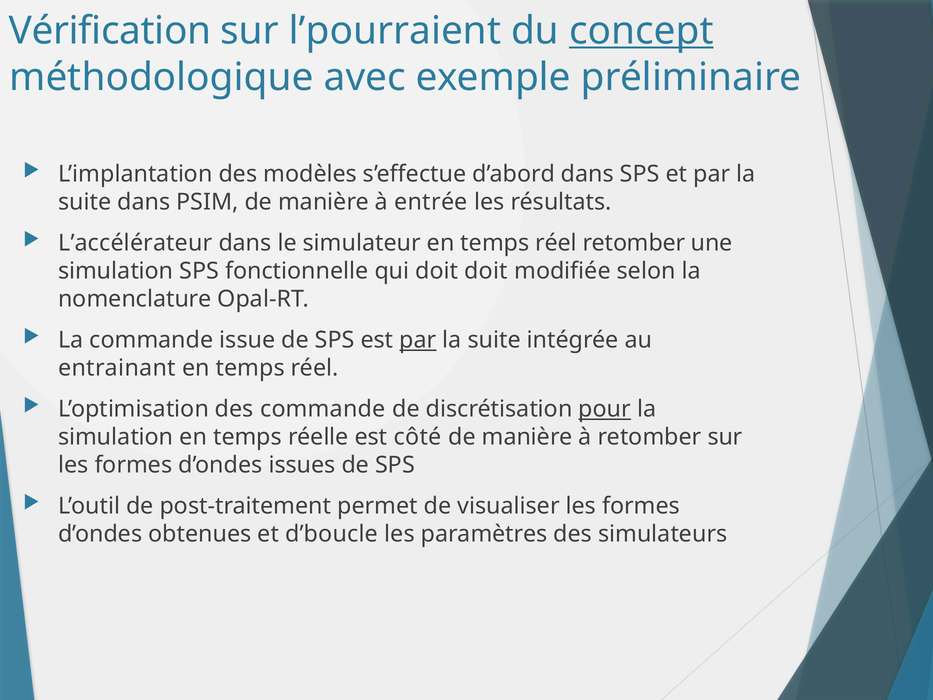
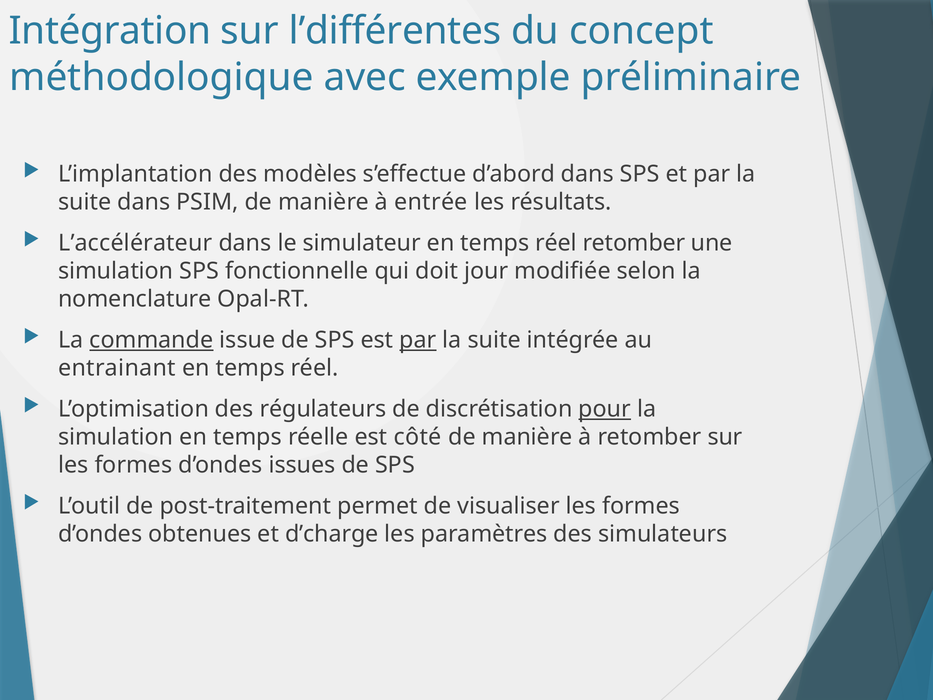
Vérification: Vérification -> Intégration
l’pourraient: l’pourraient -> l’différentes
concept underline: present -> none
doit doit: doit -> jour
commande at (151, 340) underline: none -> present
des commande: commande -> régulateurs
d’boucle: d’boucle -> d’charge
